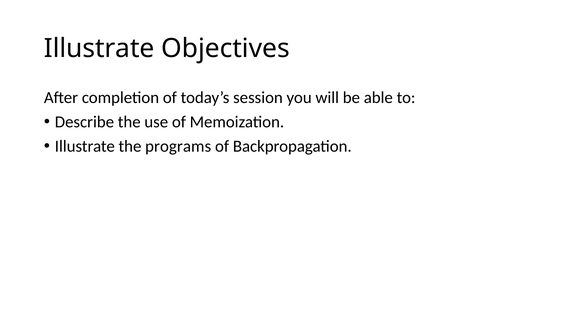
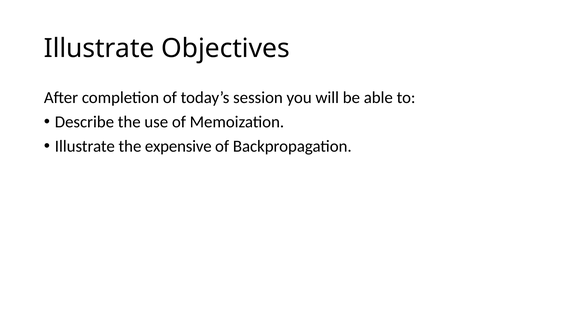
programs: programs -> expensive
